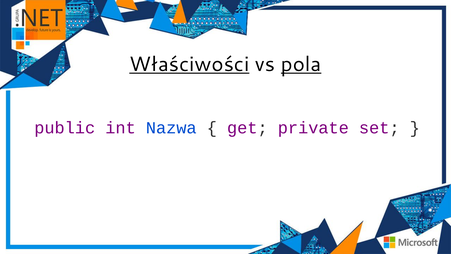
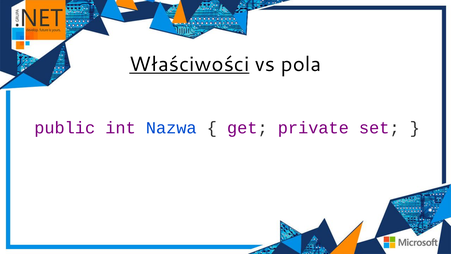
pola underline: present -> none
